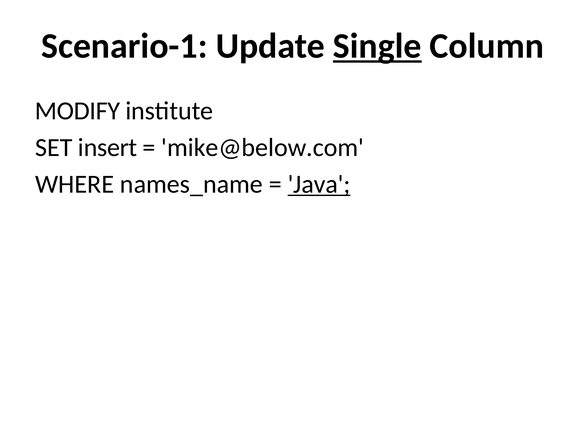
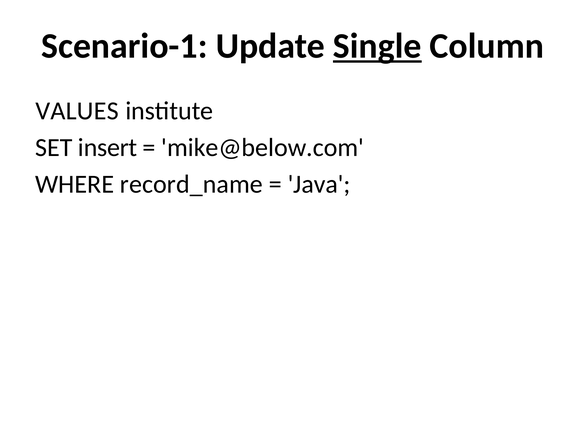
MODIFY: MODIFY -> VALUES
names_name: names_name -> record_name
Java underline: present -> none
